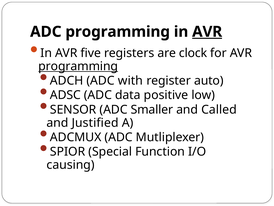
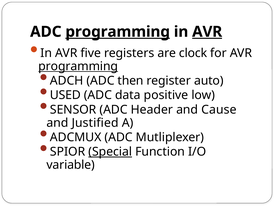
programming at (118, 32) underline: none -> present
with: with -> then
ADSC: ADSC -> USED
Smaller: Smaller -> Header
Called: Called -> Cause
Special underline: none -> present
causing: causing -> variable
